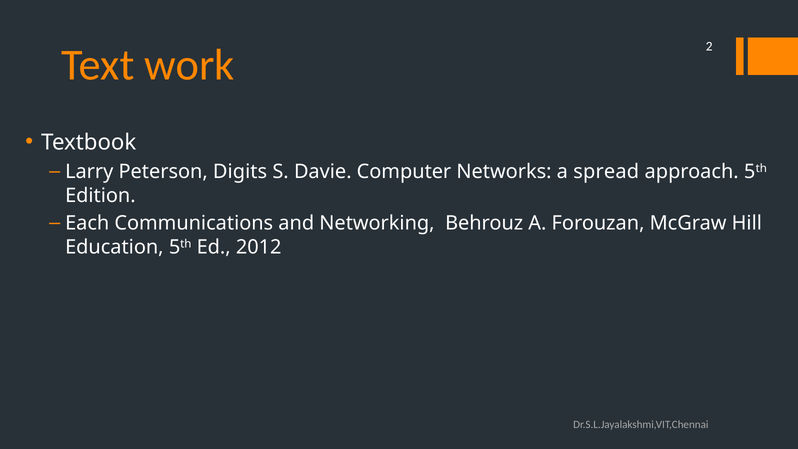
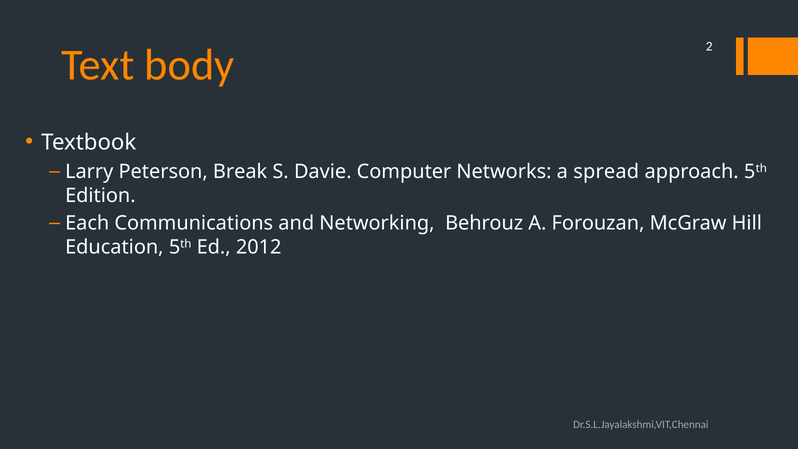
work: work -> body
Digits: Digits -> Break
